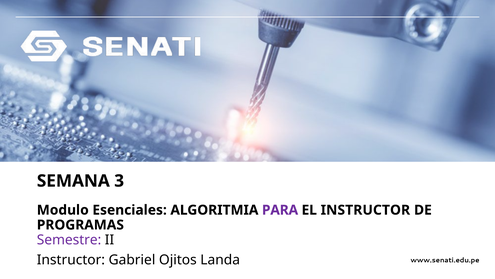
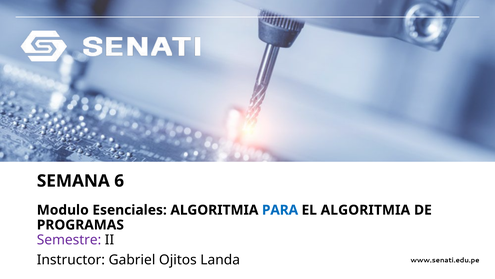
3: 3 -> 6
PARA colour: purple -> blue
EL INSTRUCTOR: INSTRUCTOR -> ALGORITMIA
